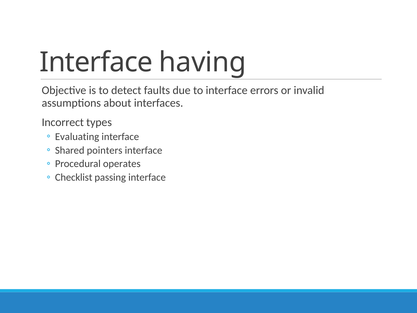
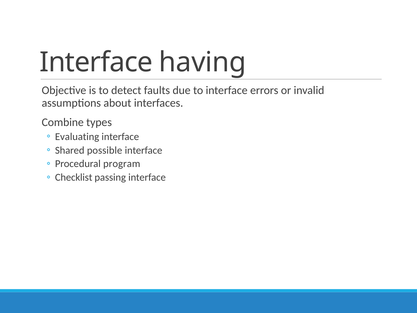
Incorrect: Incorrect -> Combine
pointers: pointers -> possible
operates: operates -> program
